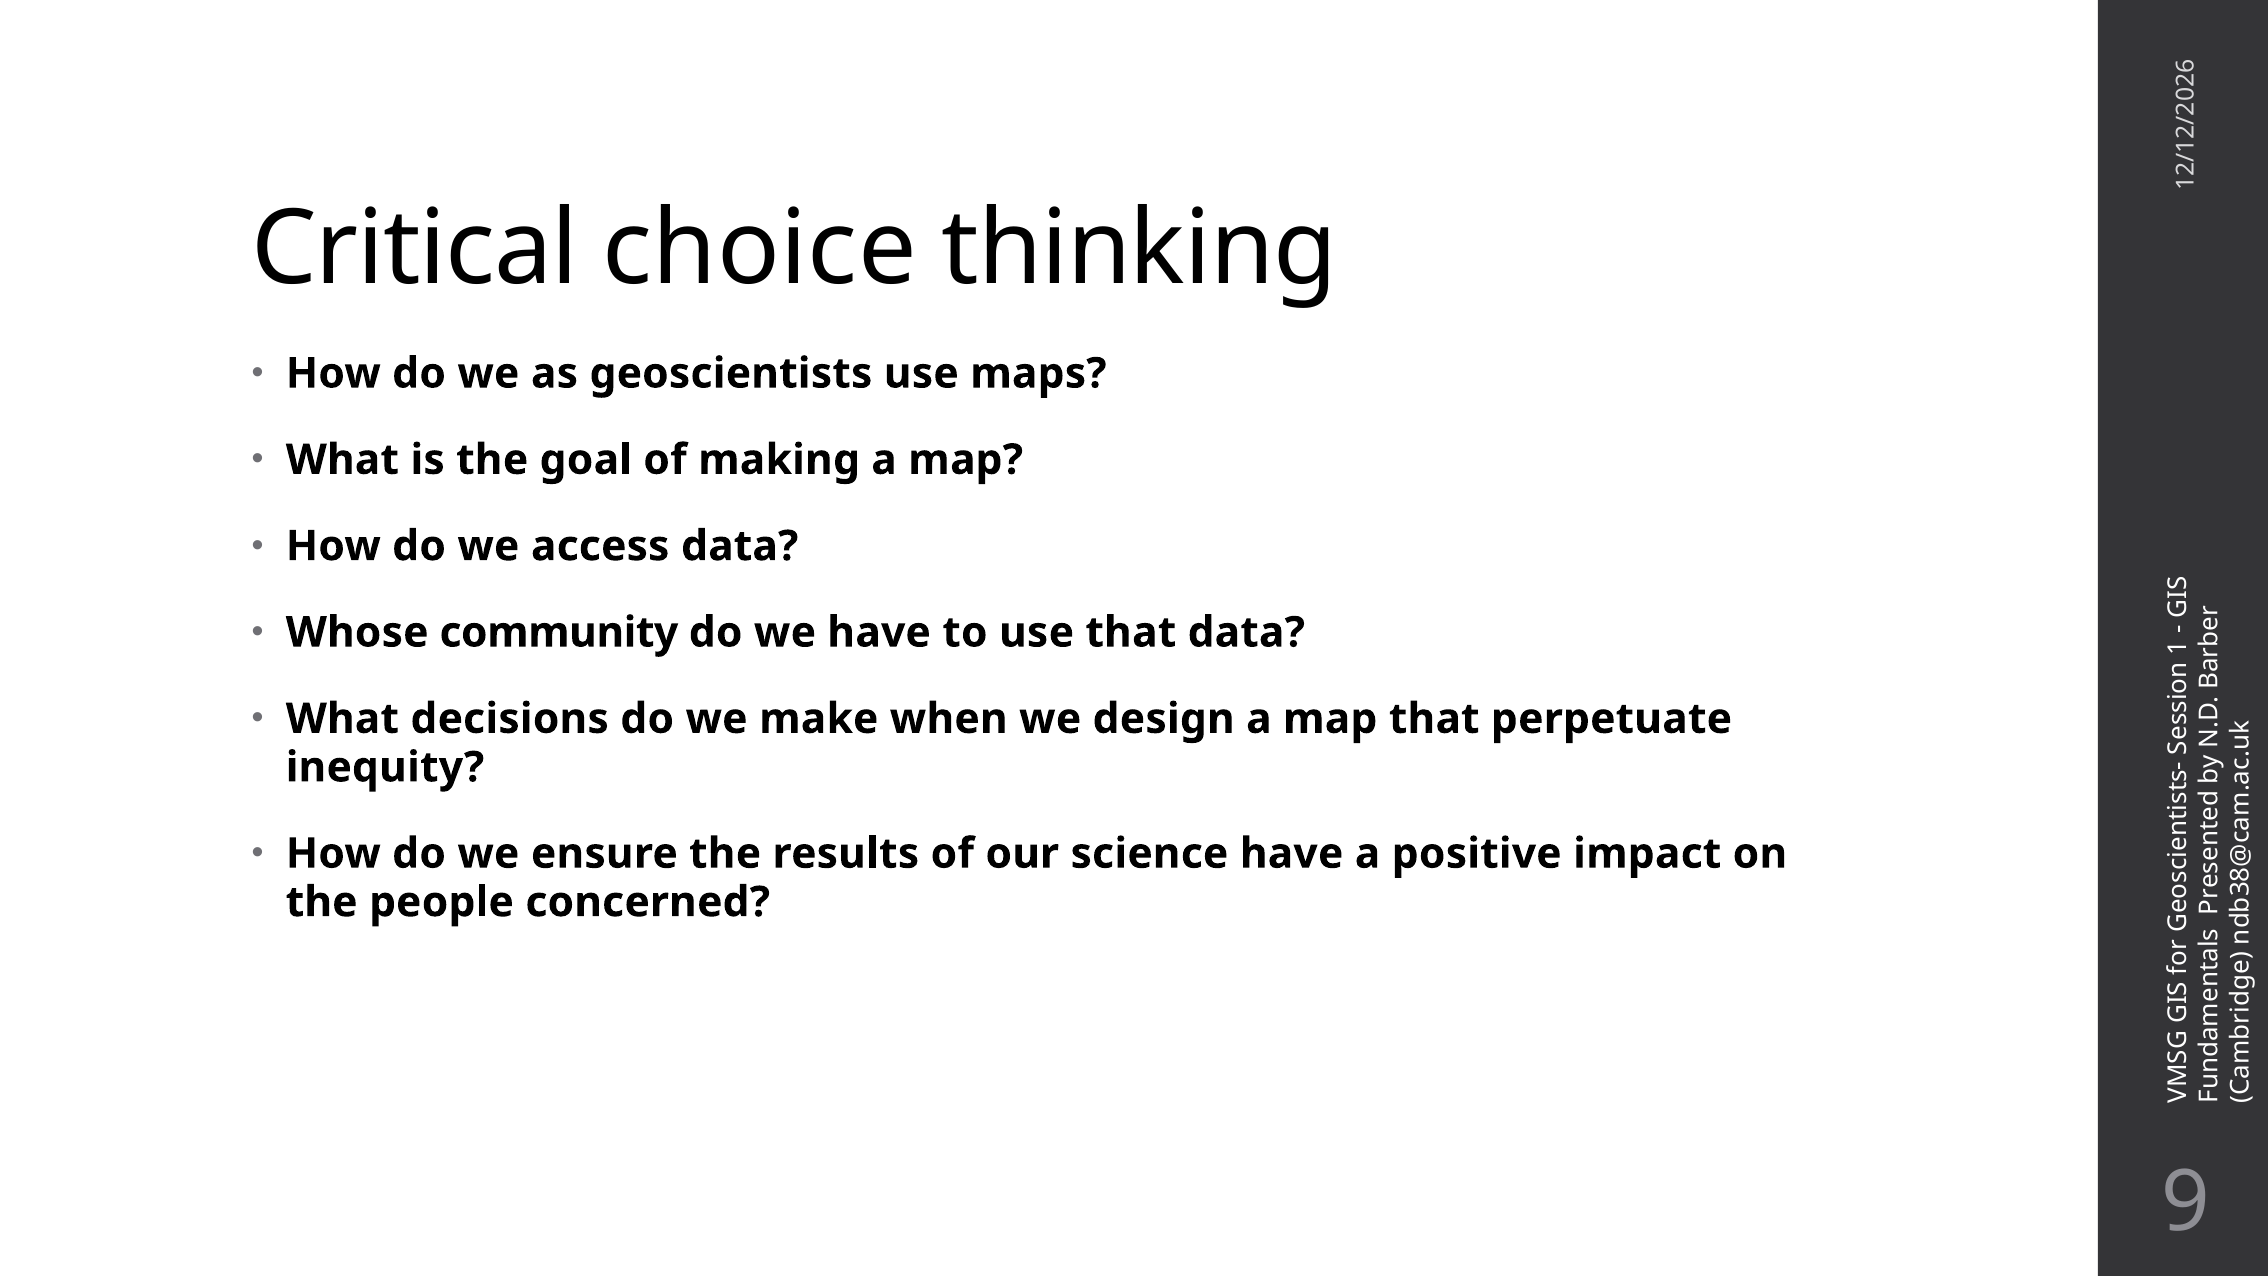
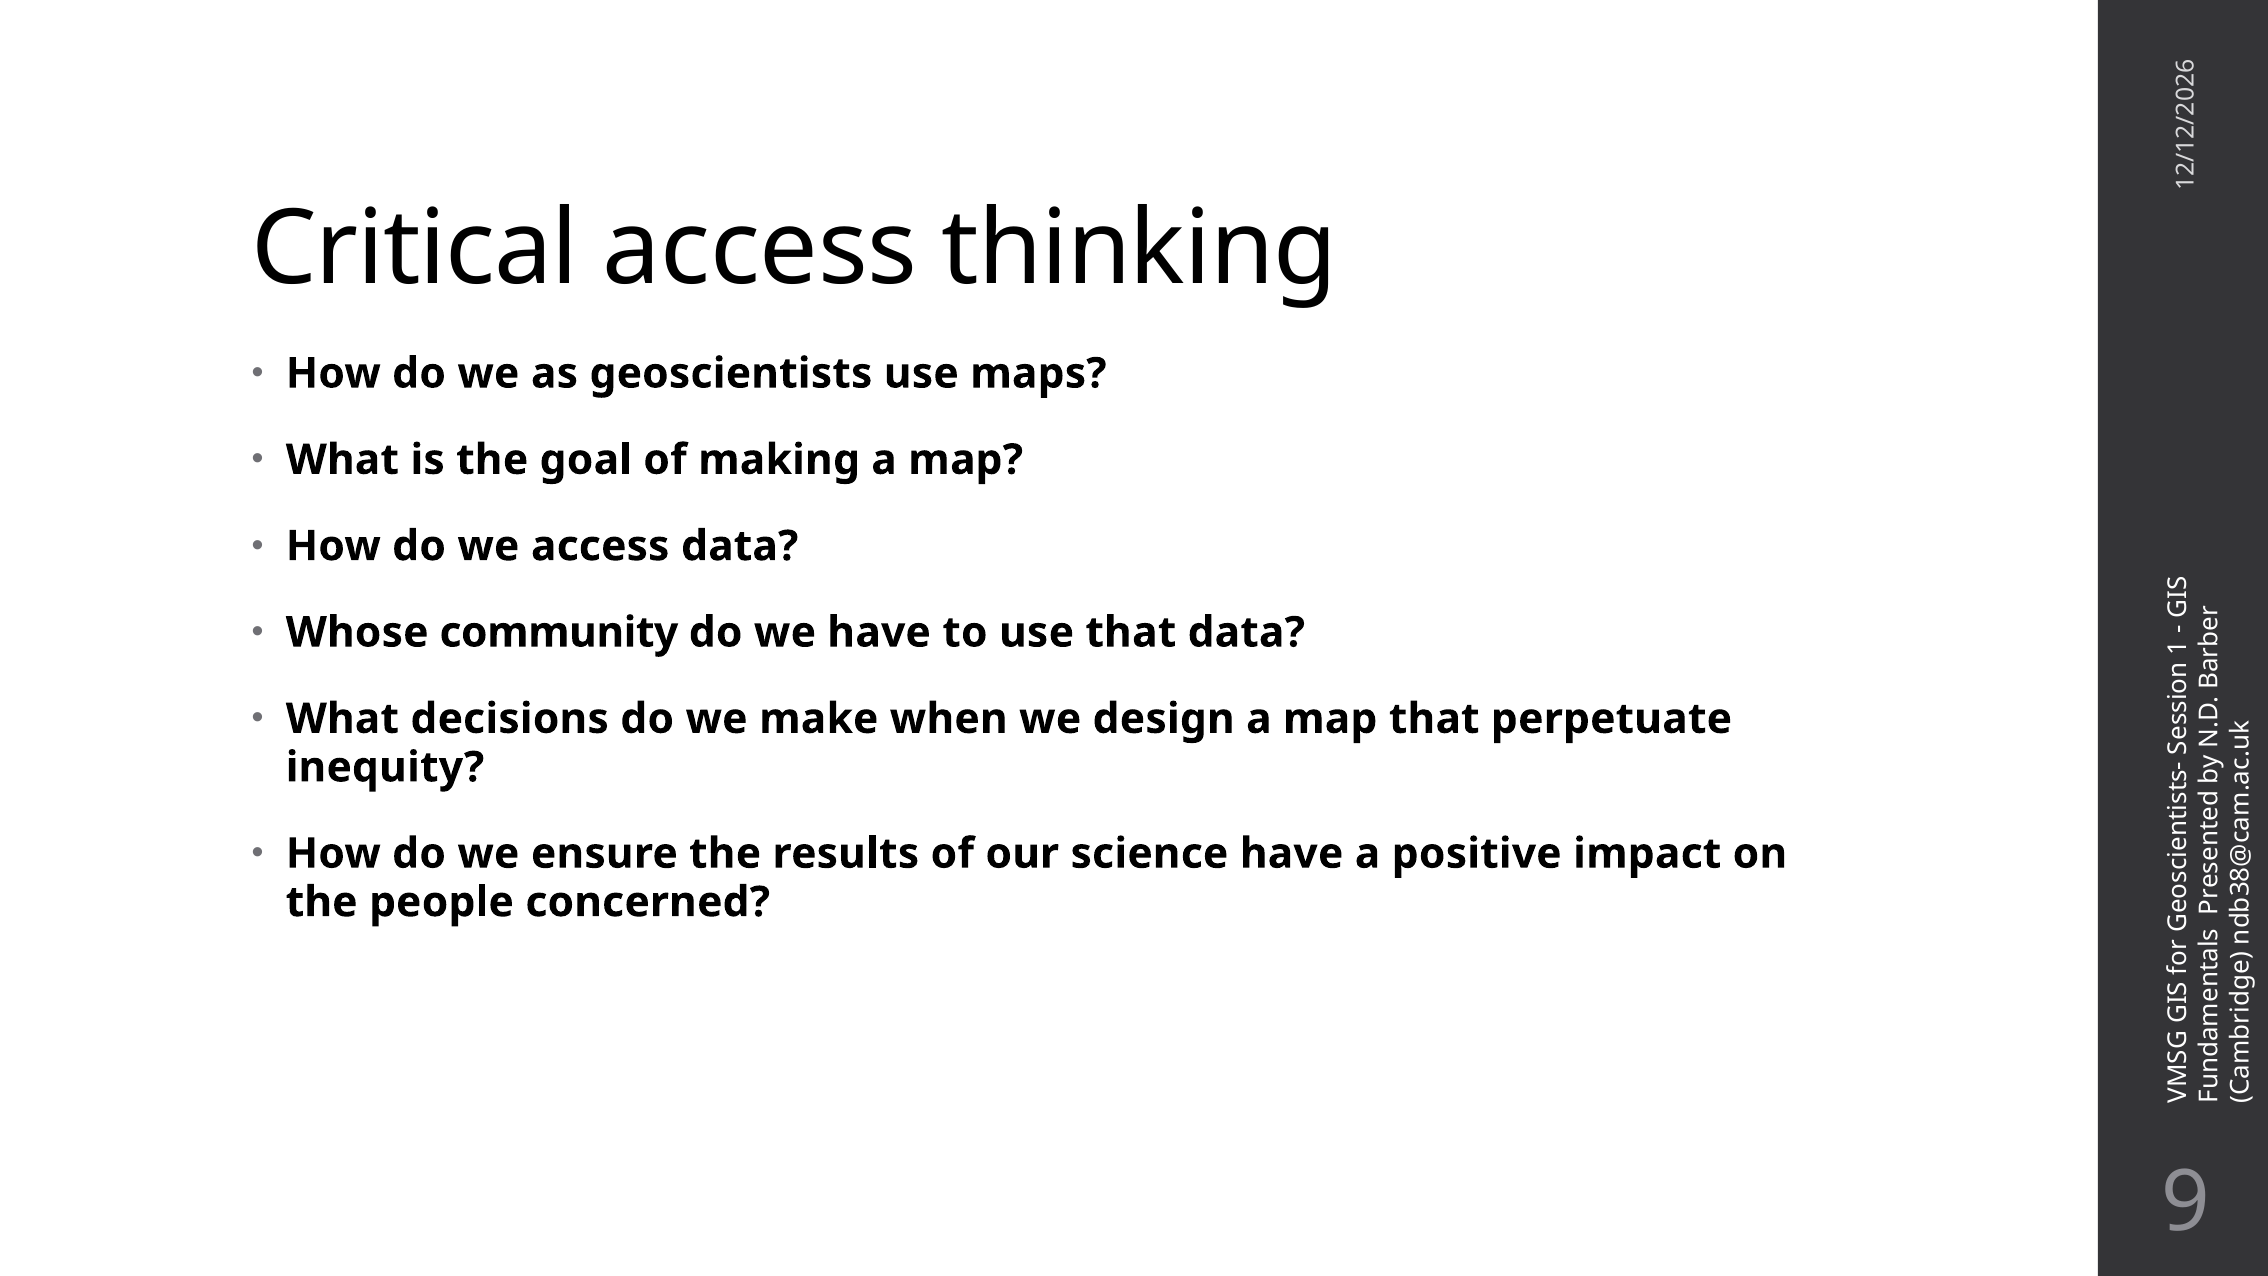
Critical choice: choice -> access
